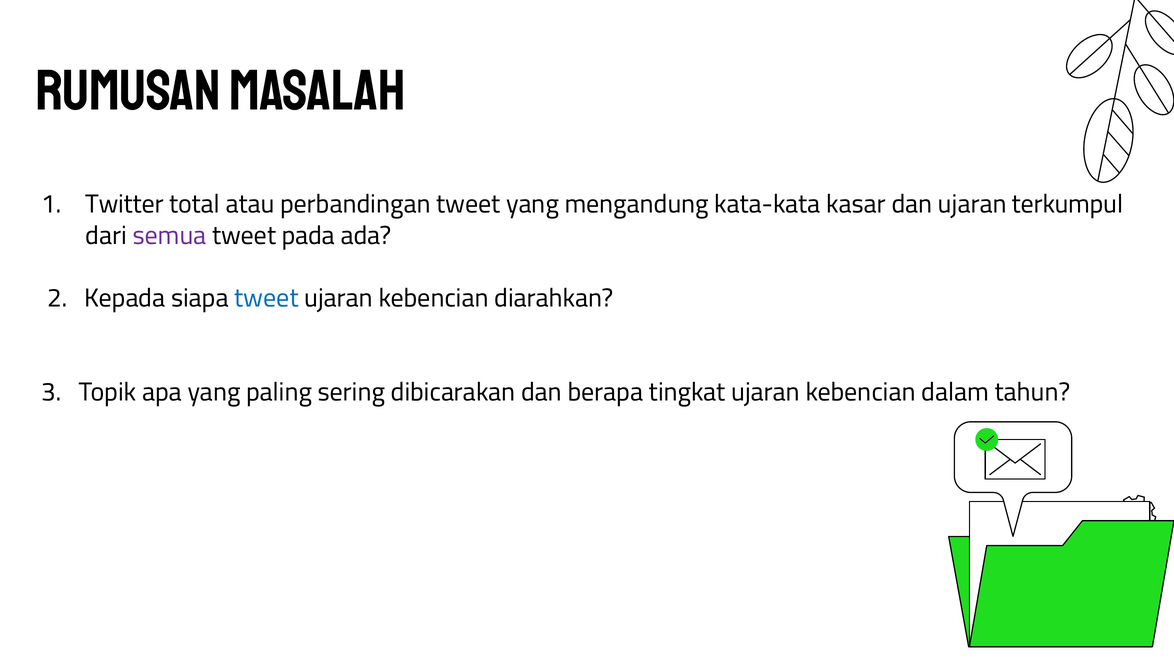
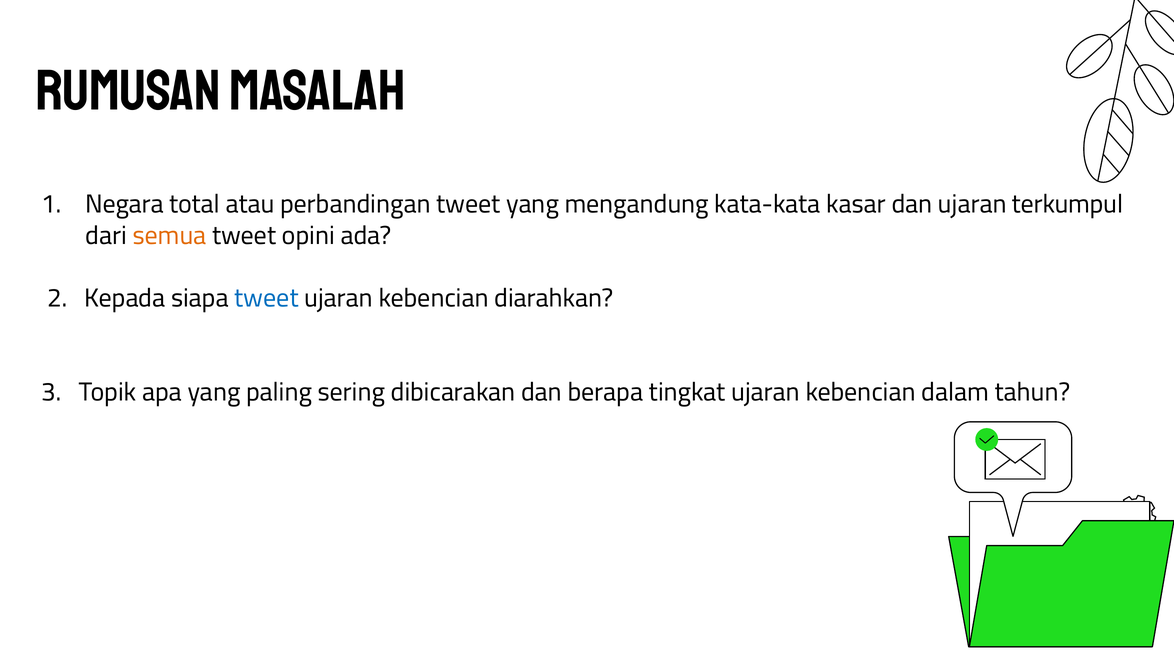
Twitter: Twitter -> Negara
semua colour: purple -> orange
pada: pada -> opini
